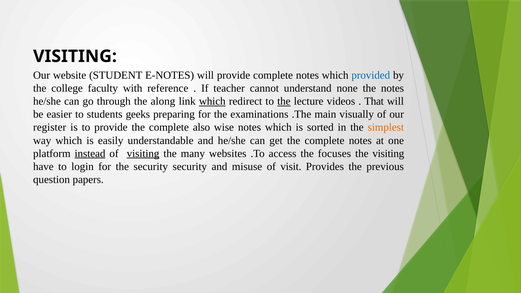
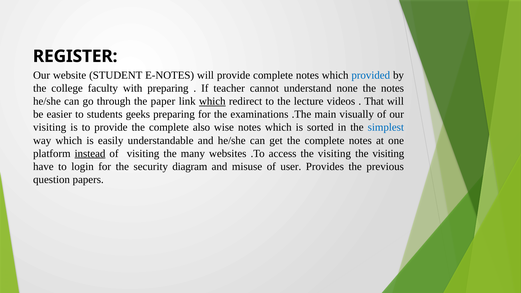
VISITING at (75, 56): VISITING -> REGISTER
with reference: reference -> preparing
along: along -> paper
the at (284, 101) underline: present -> none
register at (50, 127): register -> visiting
simplest colour: orange -> blue
visiting at (143, 153) underline: present -> none
access the focuses: focuses -> visiting
security security: security -> diagram
visit: visit -> user
